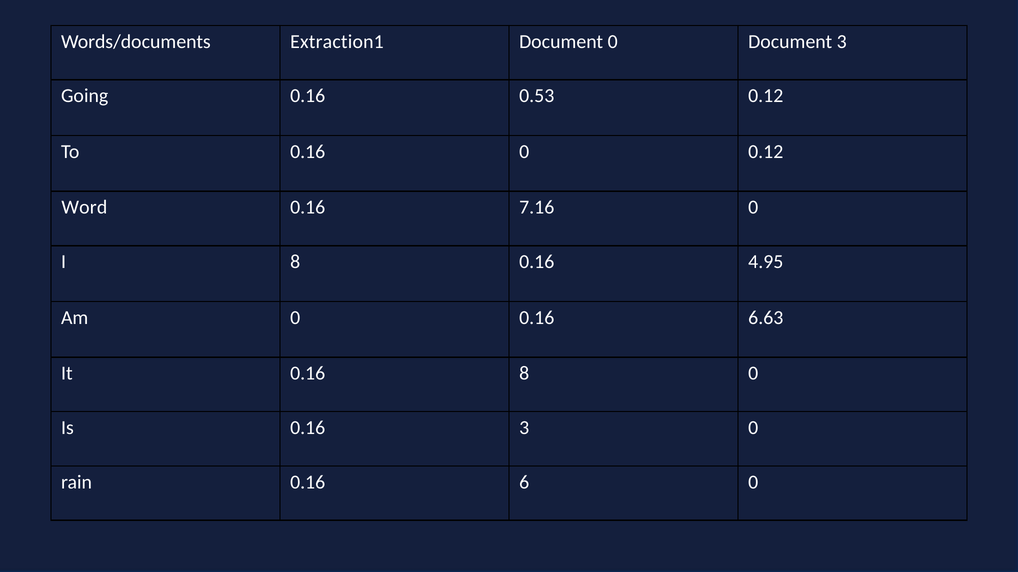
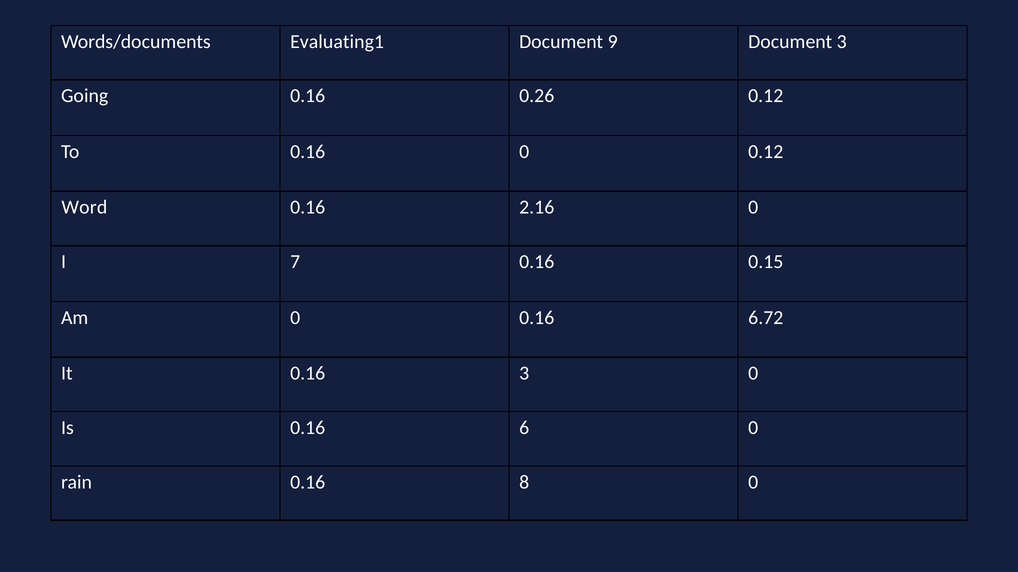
Extraction1: Extraction1 -> Evaluating1
Document 0: 0 -> 9
0.53: 0.53 -> 0.26
7.16: 7.16 -> 2.16
I 8: 8 -> 7
4.95: 4.95 -> 0.15
6.63: 6.63 -> 6.72
0.16 8: 8 -> 3
0.16 3: 3 -> 6
6: 6 -> 8
